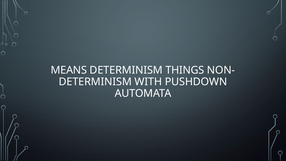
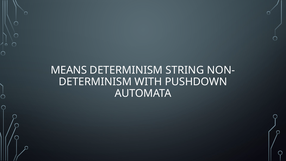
THINGS: THINGS -> STRING
